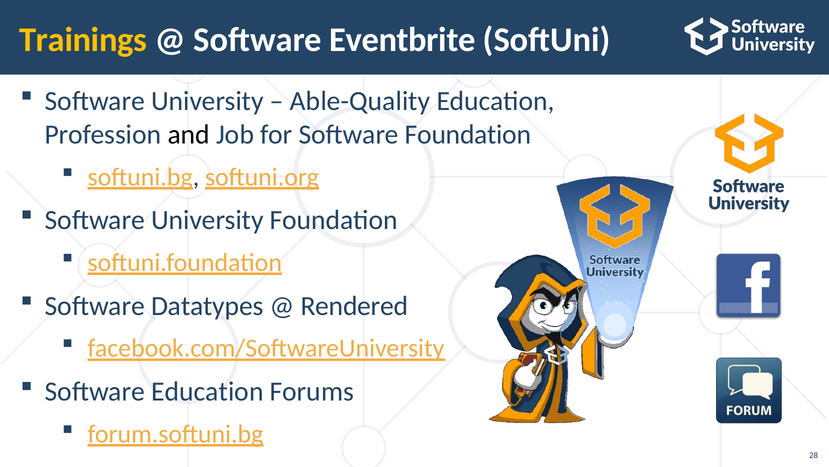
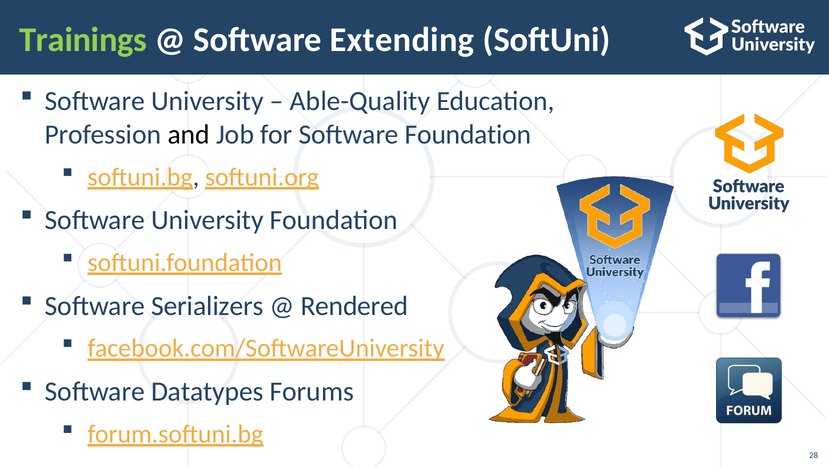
Trainings colour: yellow -> light green
Eventbrite: Eventbrite -> Extending
Datatypes: Datatypes -> Serializers
Software Education: Education -> Datatypes
